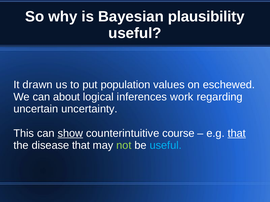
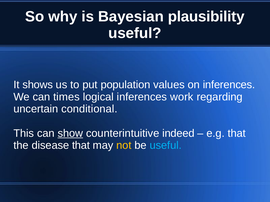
drawn: drawn -> shows
on eschewed: eschewed -> inferences
about: about -> times
uncertainty: uncertainty -> conditional
course: course -> indeed
that at (237, 134) underline: present -> none
not colour: light green -> yellow
